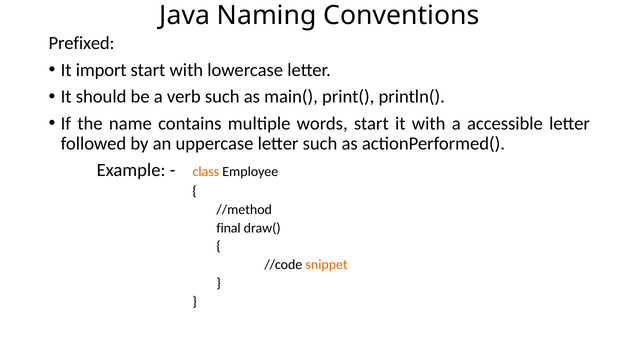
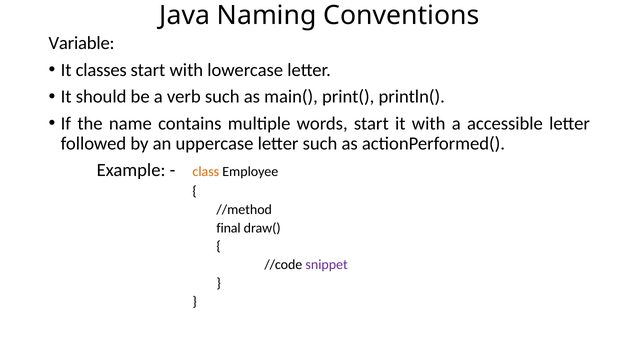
Prefixed: Prefixed -> Variable
import: import -> classes
snippet colour: orange -> purple
